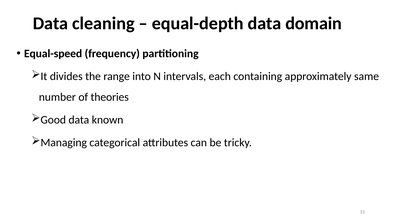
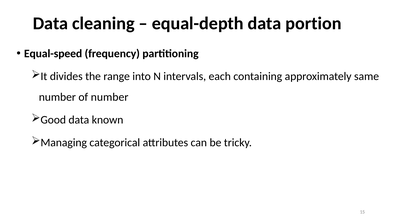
domain: domain -> portion
of theories: theories -> number
